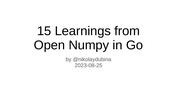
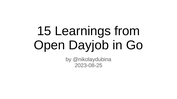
Numpy: Numpy -> Dayjob
